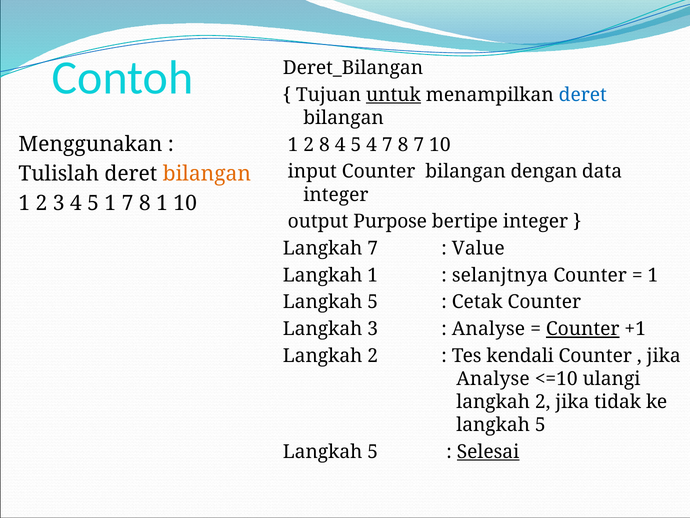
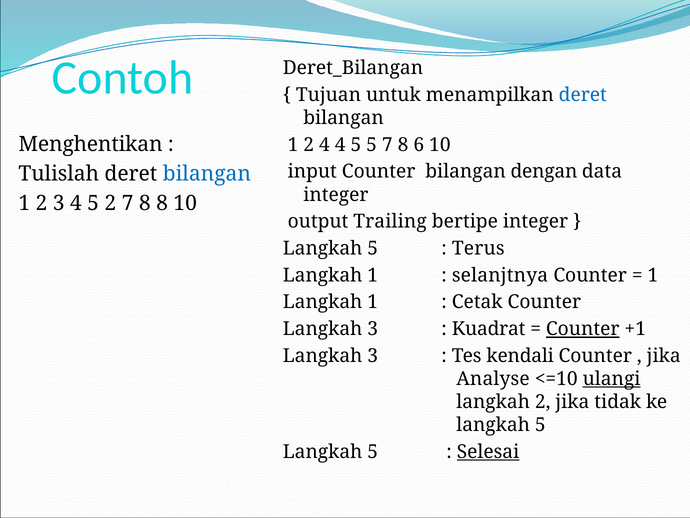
untuk underline: present -> none
Menggunakan: Menggunakan -> Menghentikan
2 8: 8 -> 4
5 4: 4 -> 5
8 7: 7 -> 6
bilangan at (207, 174) colour: orange -> blue
5 1: 1 -> 2
8 1: 1 -> 8
Purpose: Purpose -> Trailing
7 at (373, 248): 7 -> 5
Value: Value -> Terus
5 at (373, 302): 5 -> 1
Analyse at (488, 329): Analyse -> Kuadrat
2 at (373, 356): 2 -> 3
ulangi underline: none -> present
